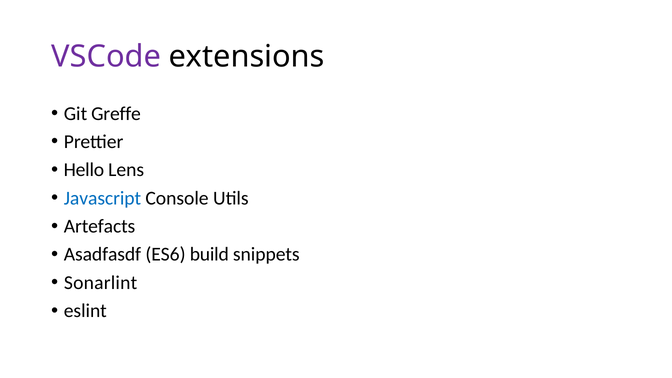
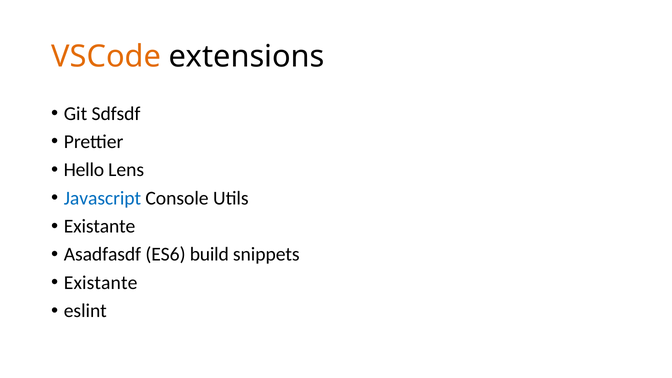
VSCode colour: purple -> orange
Greffe: Greffe -> Sdfsdf
Artefacts at (100, 226): Artefacts -> Existante
Sonarlint at (101, 283): Sonarlint -> Existante
